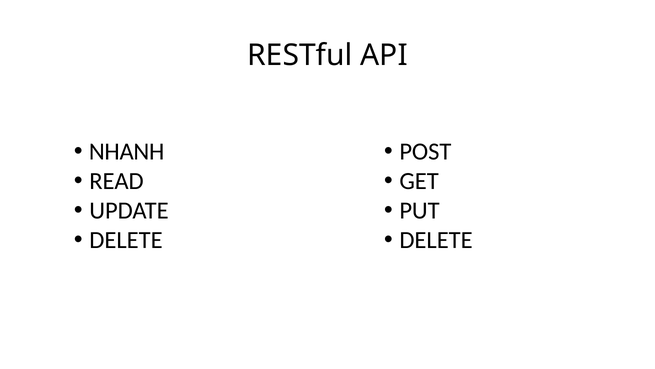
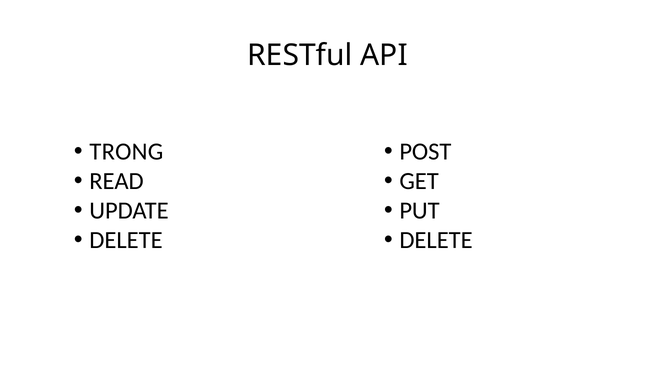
NHANH: NHANH -> TRONG
